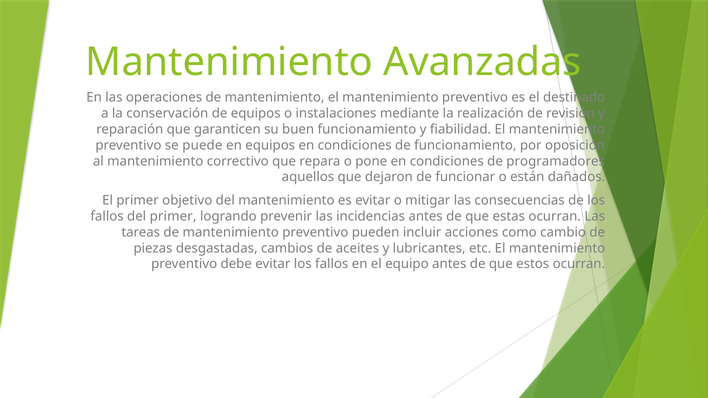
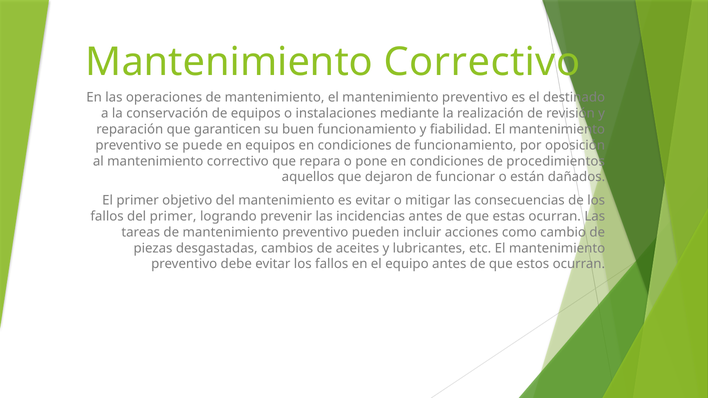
Avanzadas at (482, 62): Avanzadas -> Correctivo
programadores: programadores -> procedimientos
